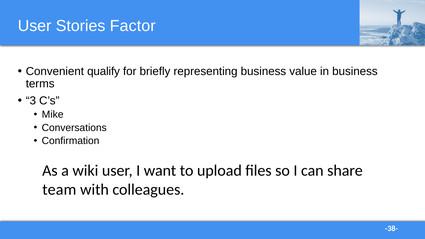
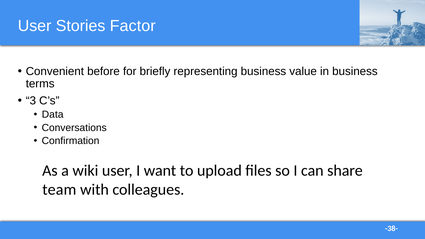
qualify: qualify -> before
Mike: Mike -> Data
